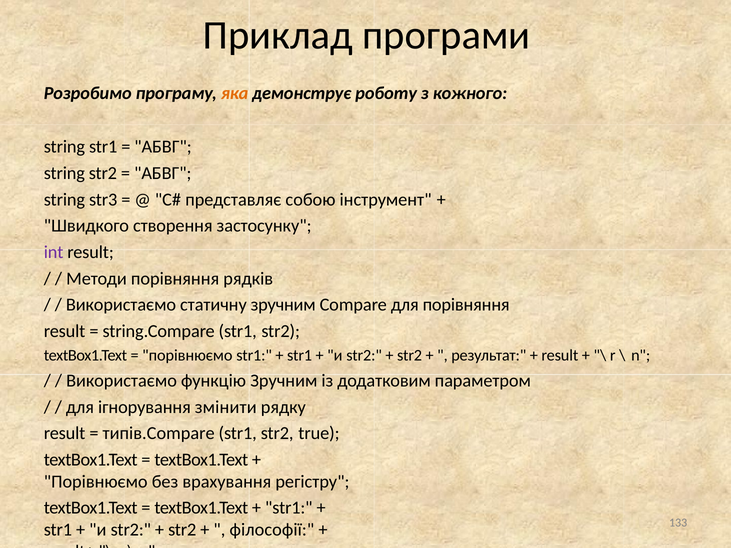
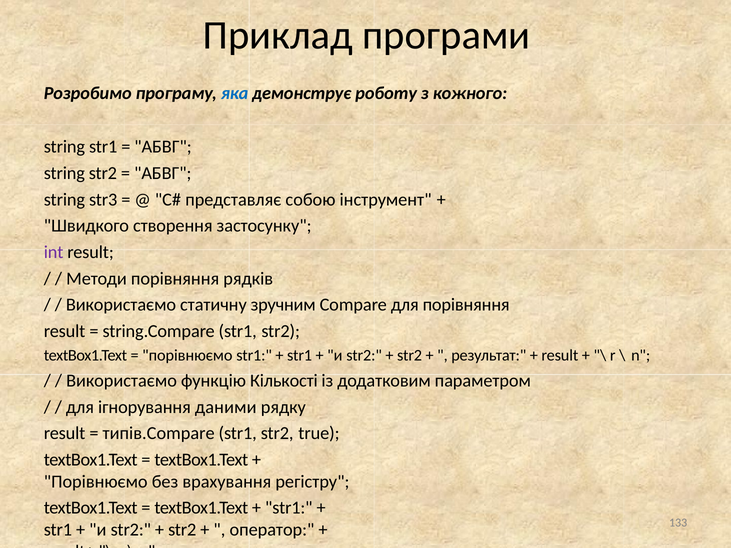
яка colour: orange -> blue
функцію Зручним: Зручним -> Кількості
змінити: змінити -> даними
філософії: філософії -> оператор
